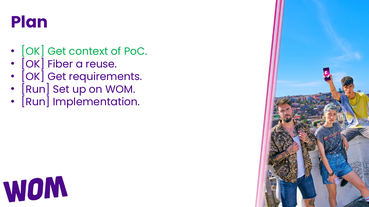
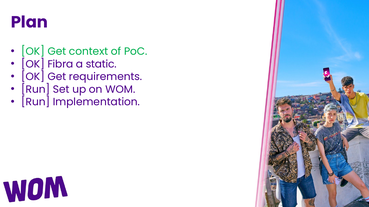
Fiber: Fiber -> Fibra
reuse: reuse -> static
